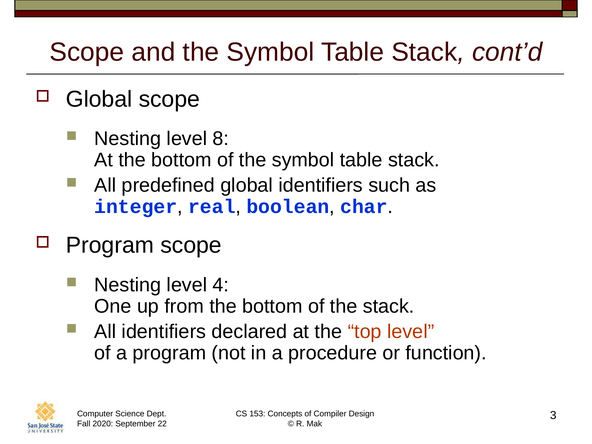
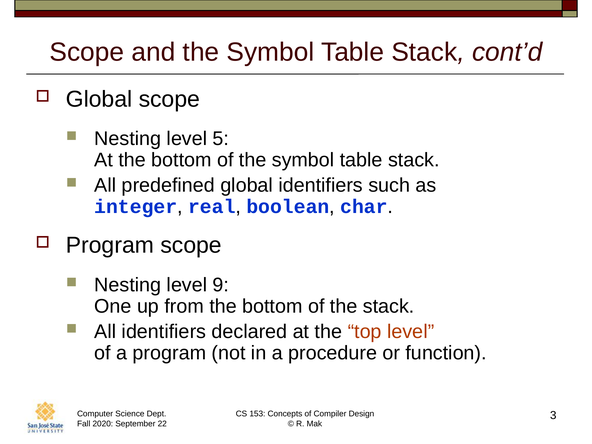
8: 8 -> 5
4: 4 -> 9
